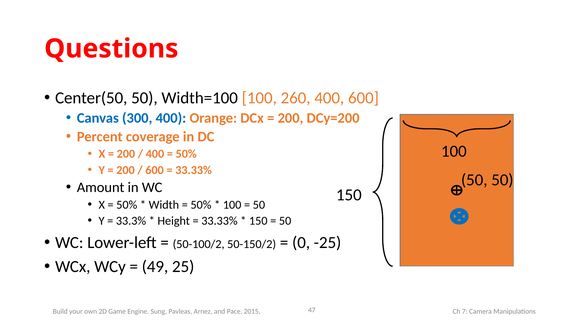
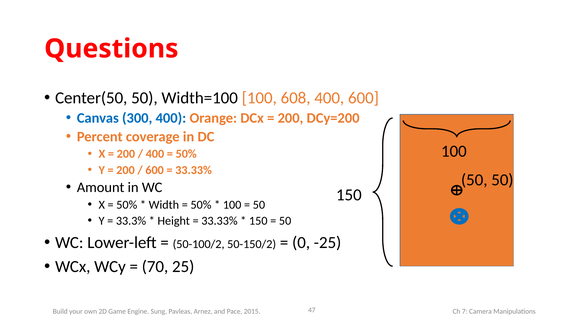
260: 260 -> 608
49: 49 -> 70
